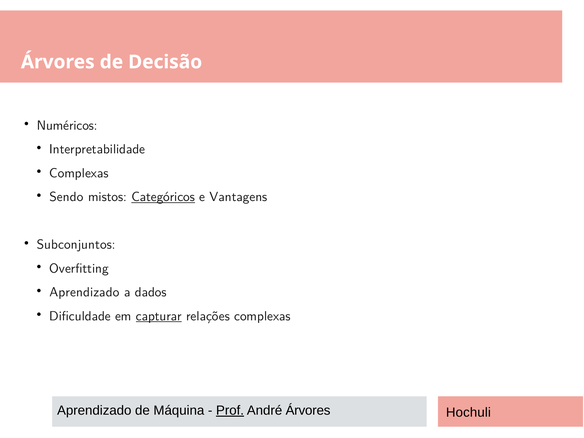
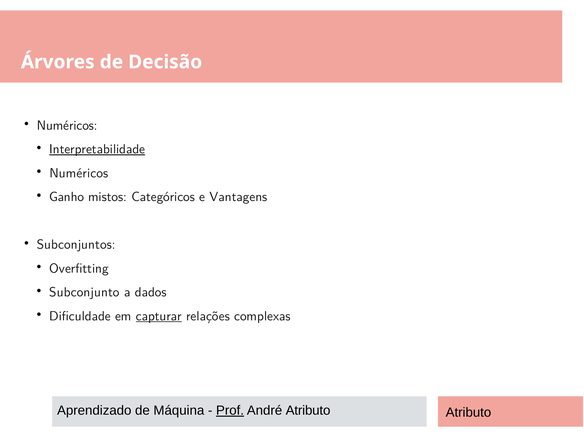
Interpretabilidade underline: none -> present
Complexas at (79, 173): Complexas -> Numéricos
Sendo: Sendo -> Ganho
Categóricos underline: present -> none
Aprendizado at (84, 292): Aprendizado -> Subconjunto
André Árvores: Árvores -> Atributo
Hochuli at (468, 412): Hochuli -> Atributo
